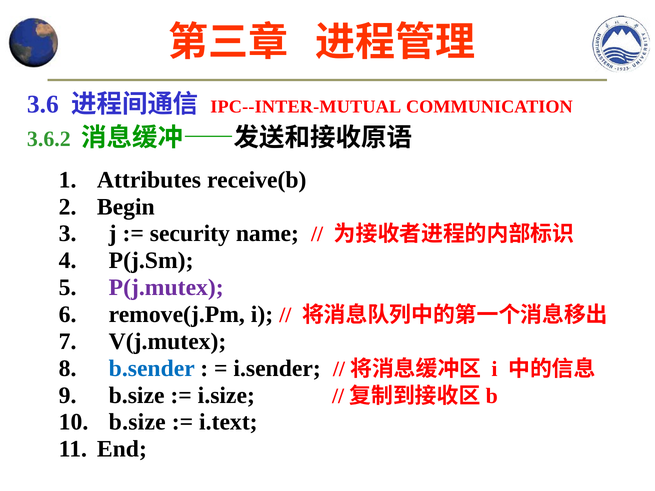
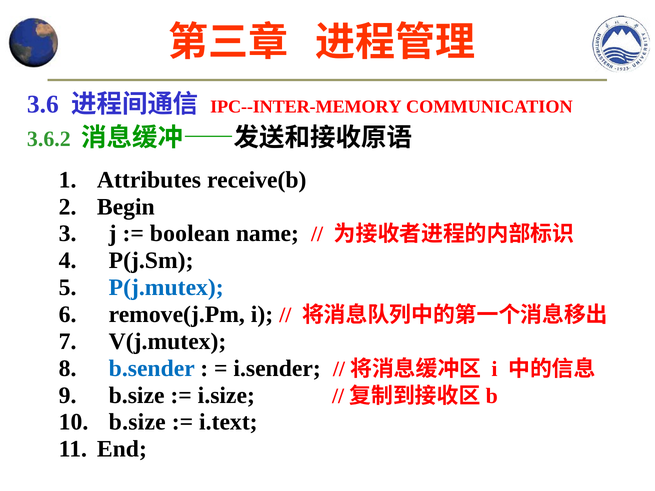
IPC--INTER-MUTUAL: IPC--INTER-MUTUAL -> IPC--INTER-MEMORY
security: security -> boolean
P(j.mutex colour: purple -> blue
